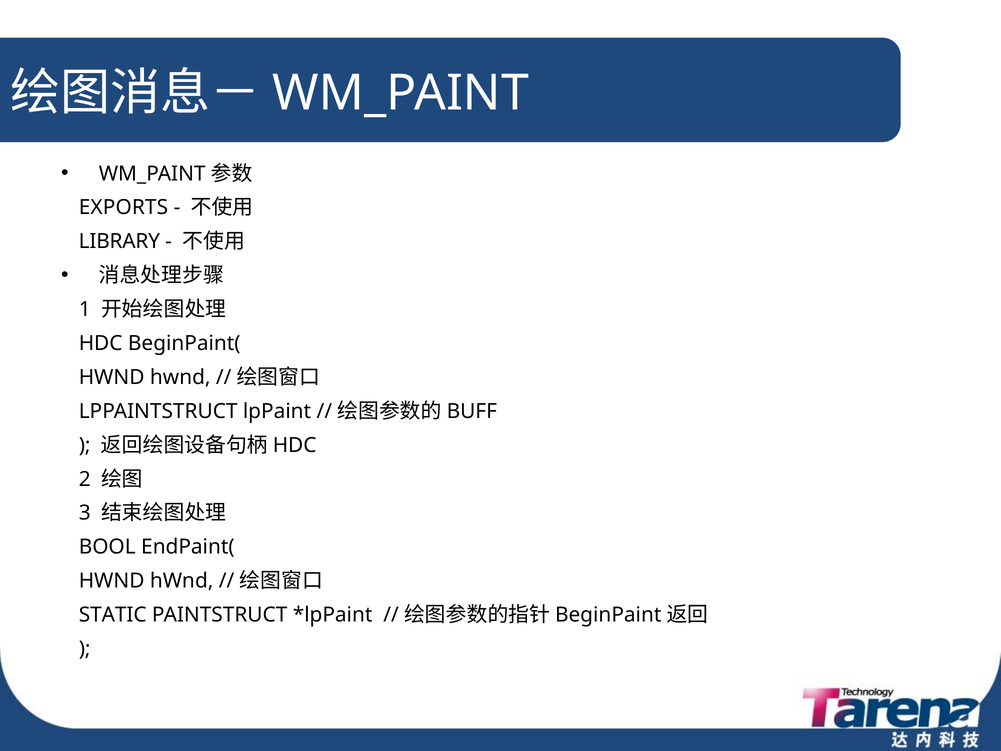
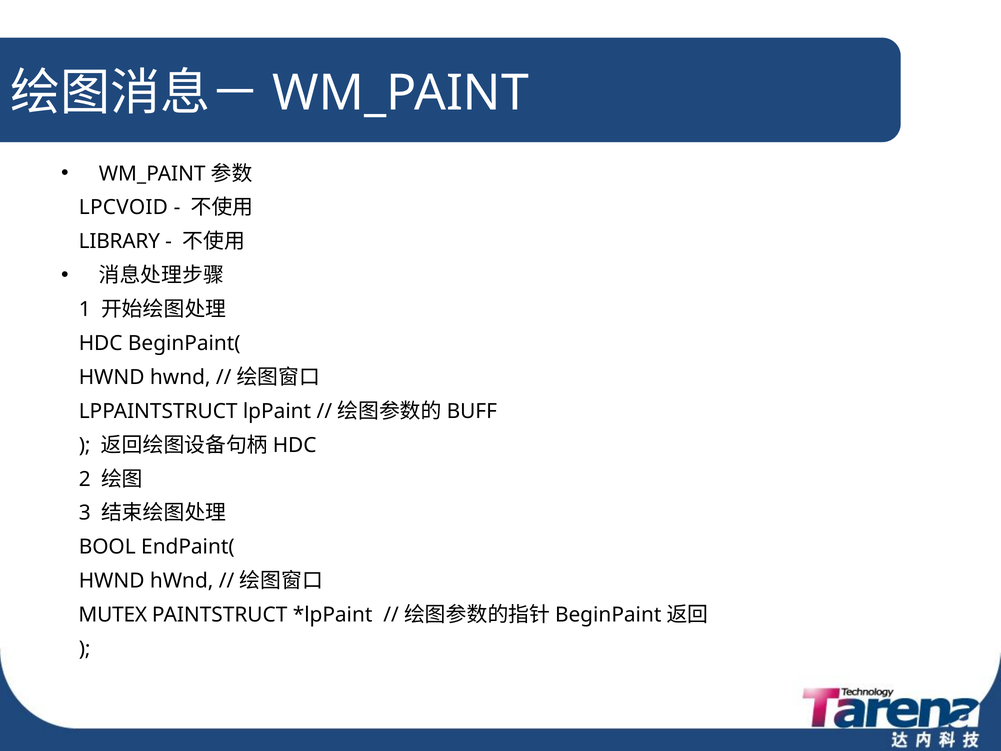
EXPORTS: EXPORTS -> LPCVOID
STATIC: STATIC -> MUTEX
